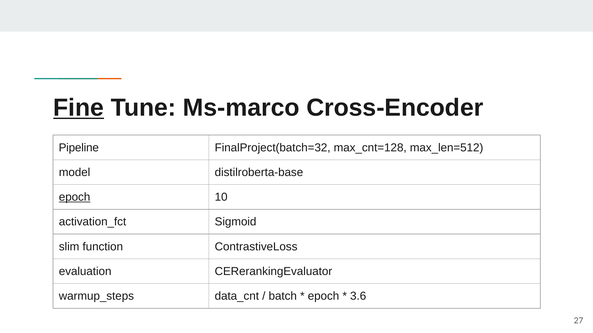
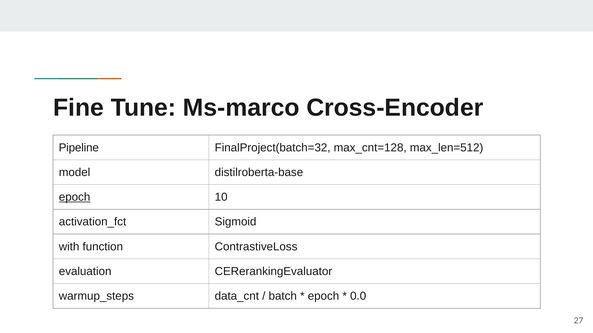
Fine underline: present -> none
slim: slim -> with
3.6: 3.6 -> 0.0
